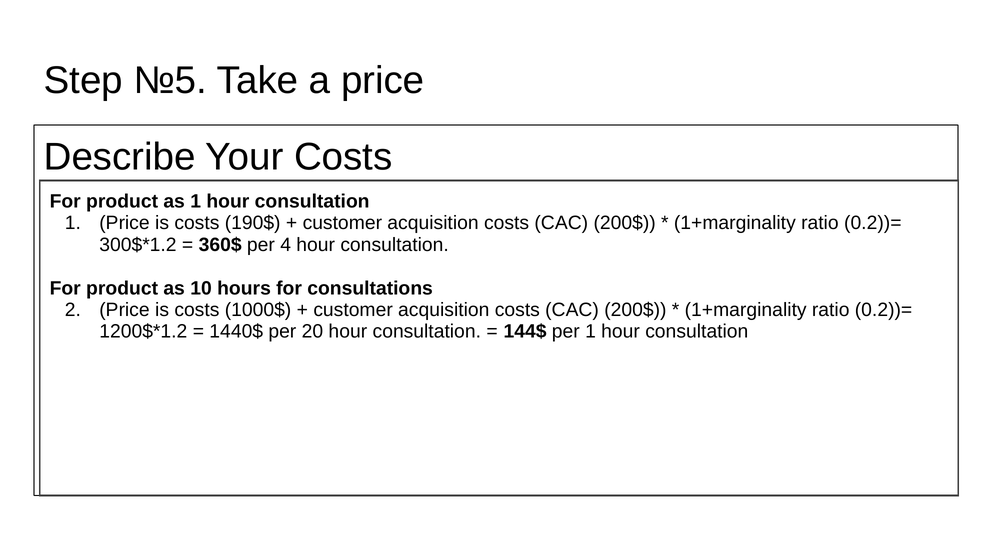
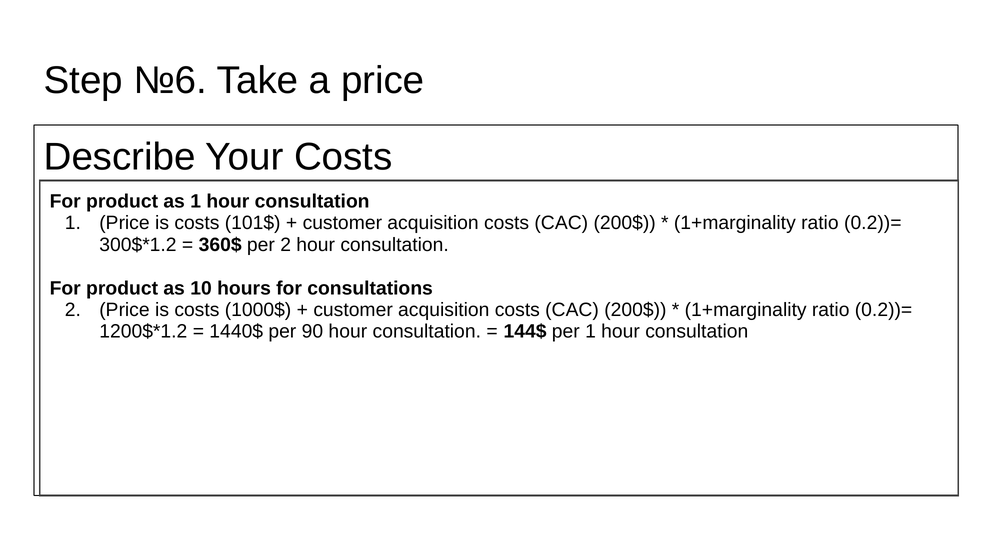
№5: №5 -> №6
190$: 190$ -> 101$
per 4: 4 -> 2
20: 20 -> 90
